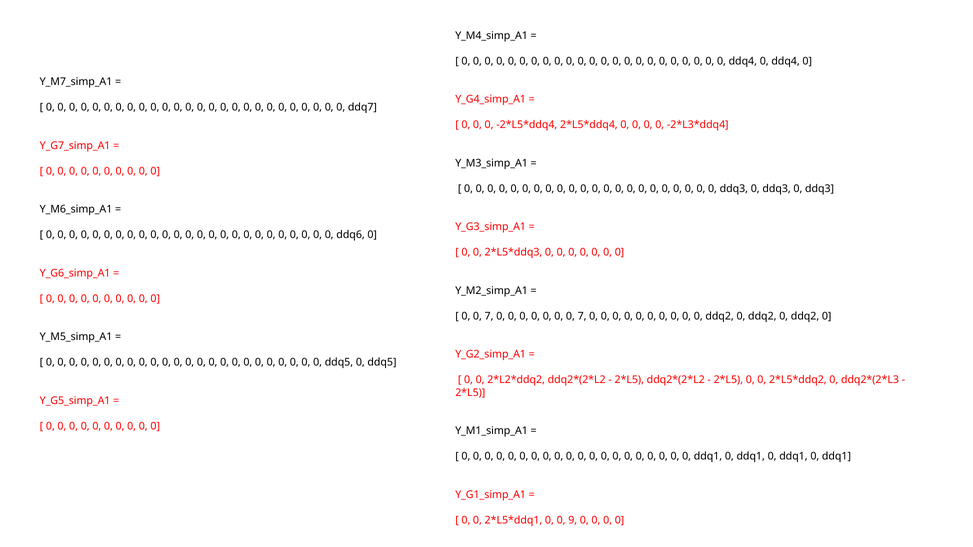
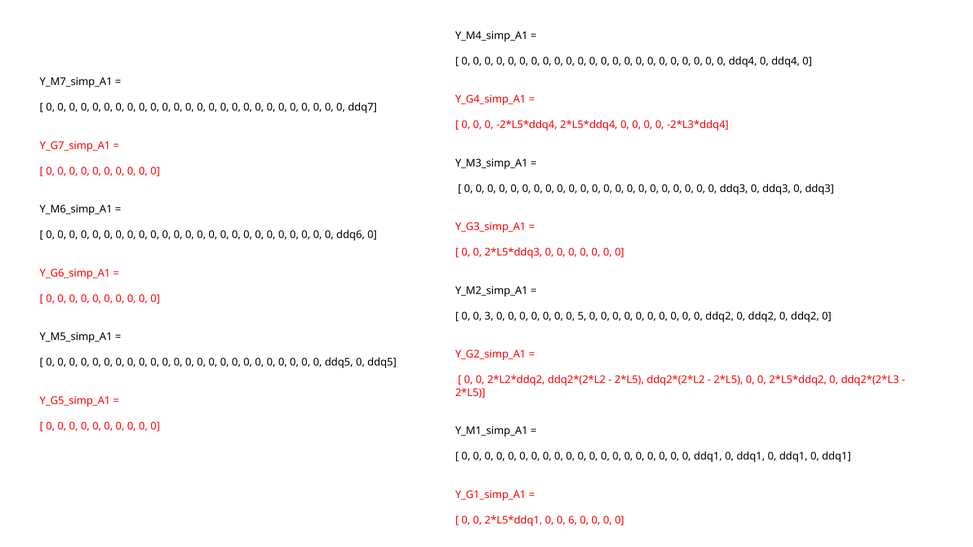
7 at (489, 316): 7 -> 3
0 0 0 7: 7 -> 5
9: 9 -> 6
